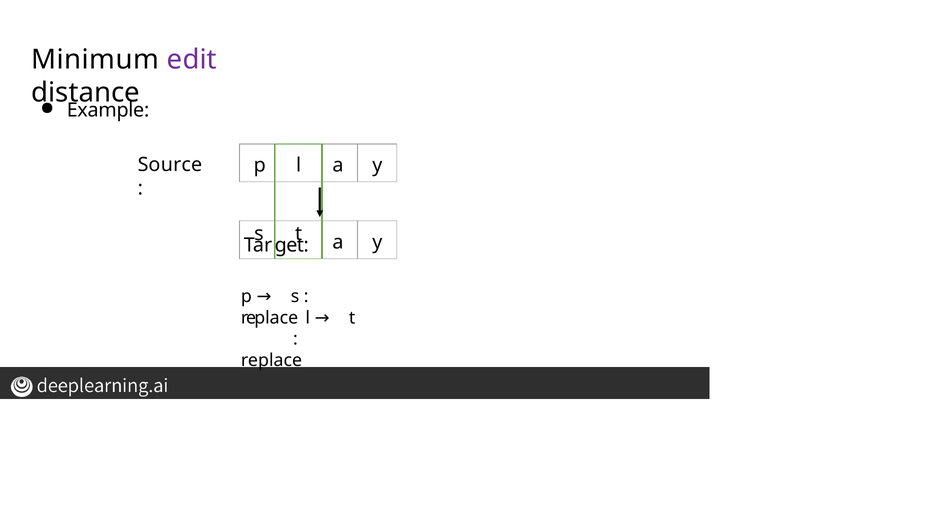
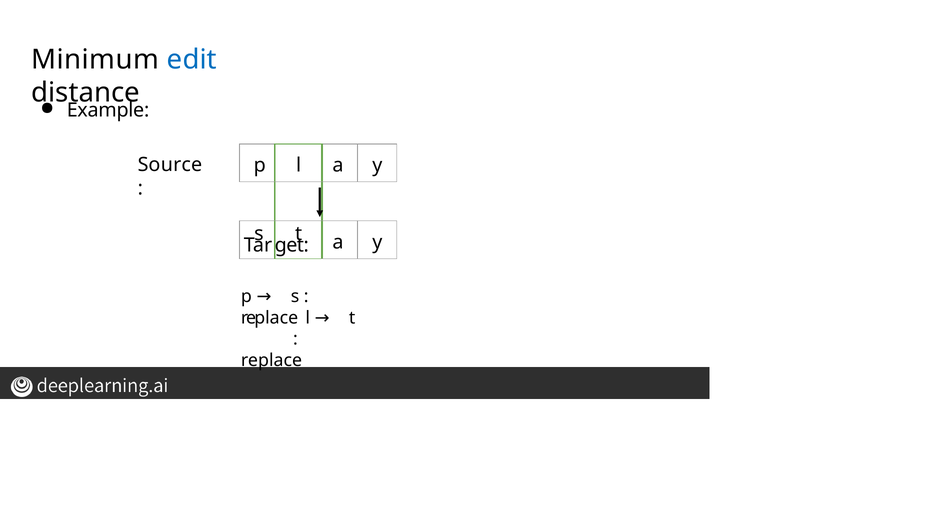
edit colour: purple -> blue
